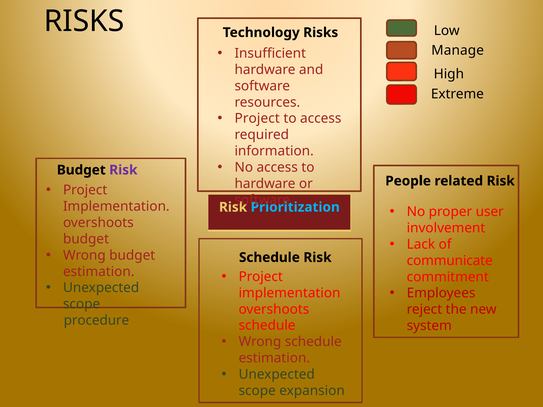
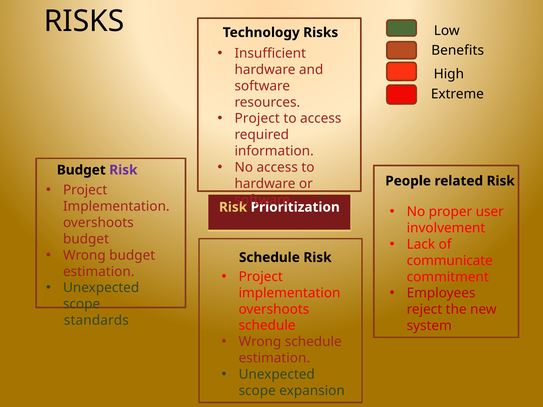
Manage: Manage -> Benefits
Prioritization colour: light blue -> white
procedure: procedure -> standards
